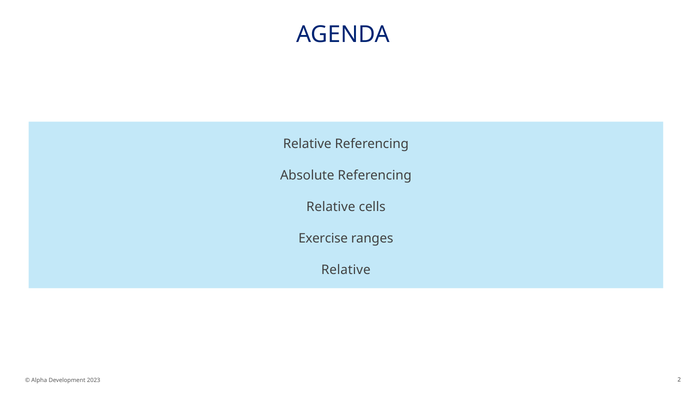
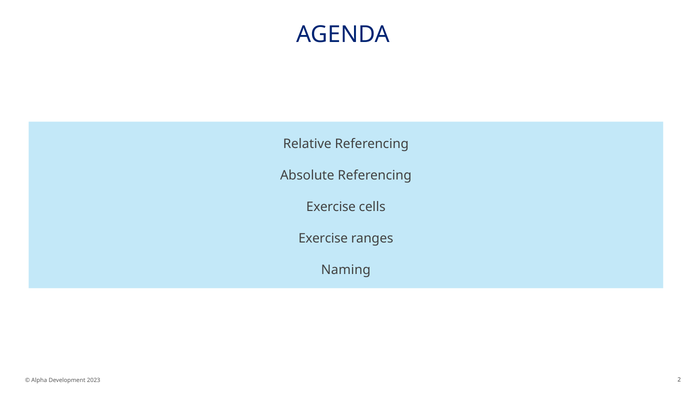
Relative at (331, 207): Relative -> Exercise
Relative at (346, 270): Relative -> Naming
